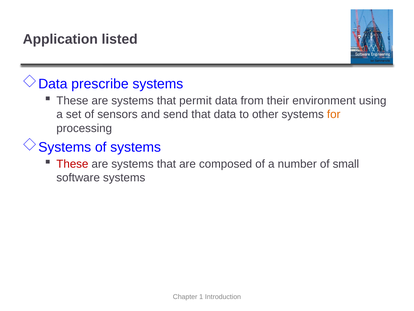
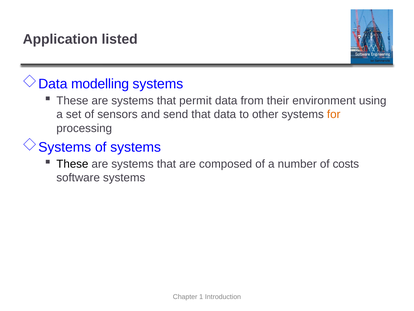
prescribe: prescribe -> modelling
These at (72, 164) colour: red -> black
small: small -> costs
